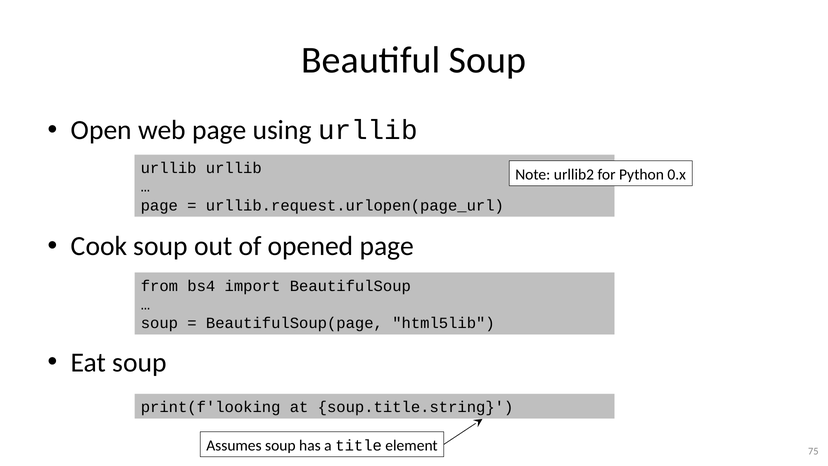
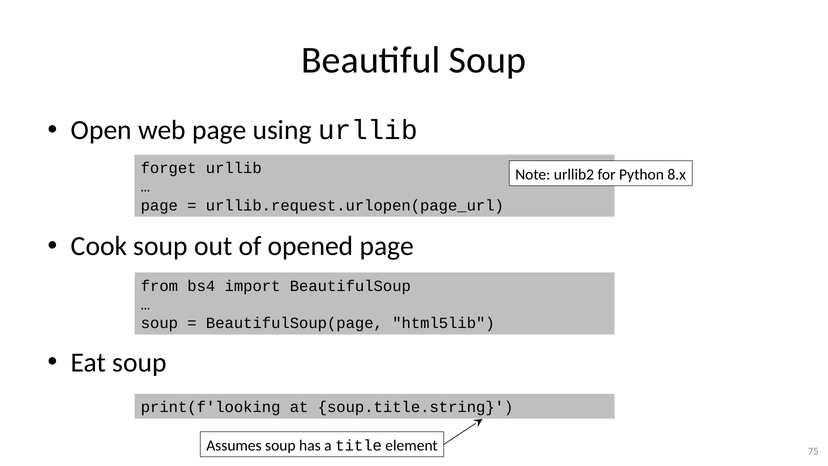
urllib at (169, 168): urllib -> forget
0.x: 0.x -> 8.x
